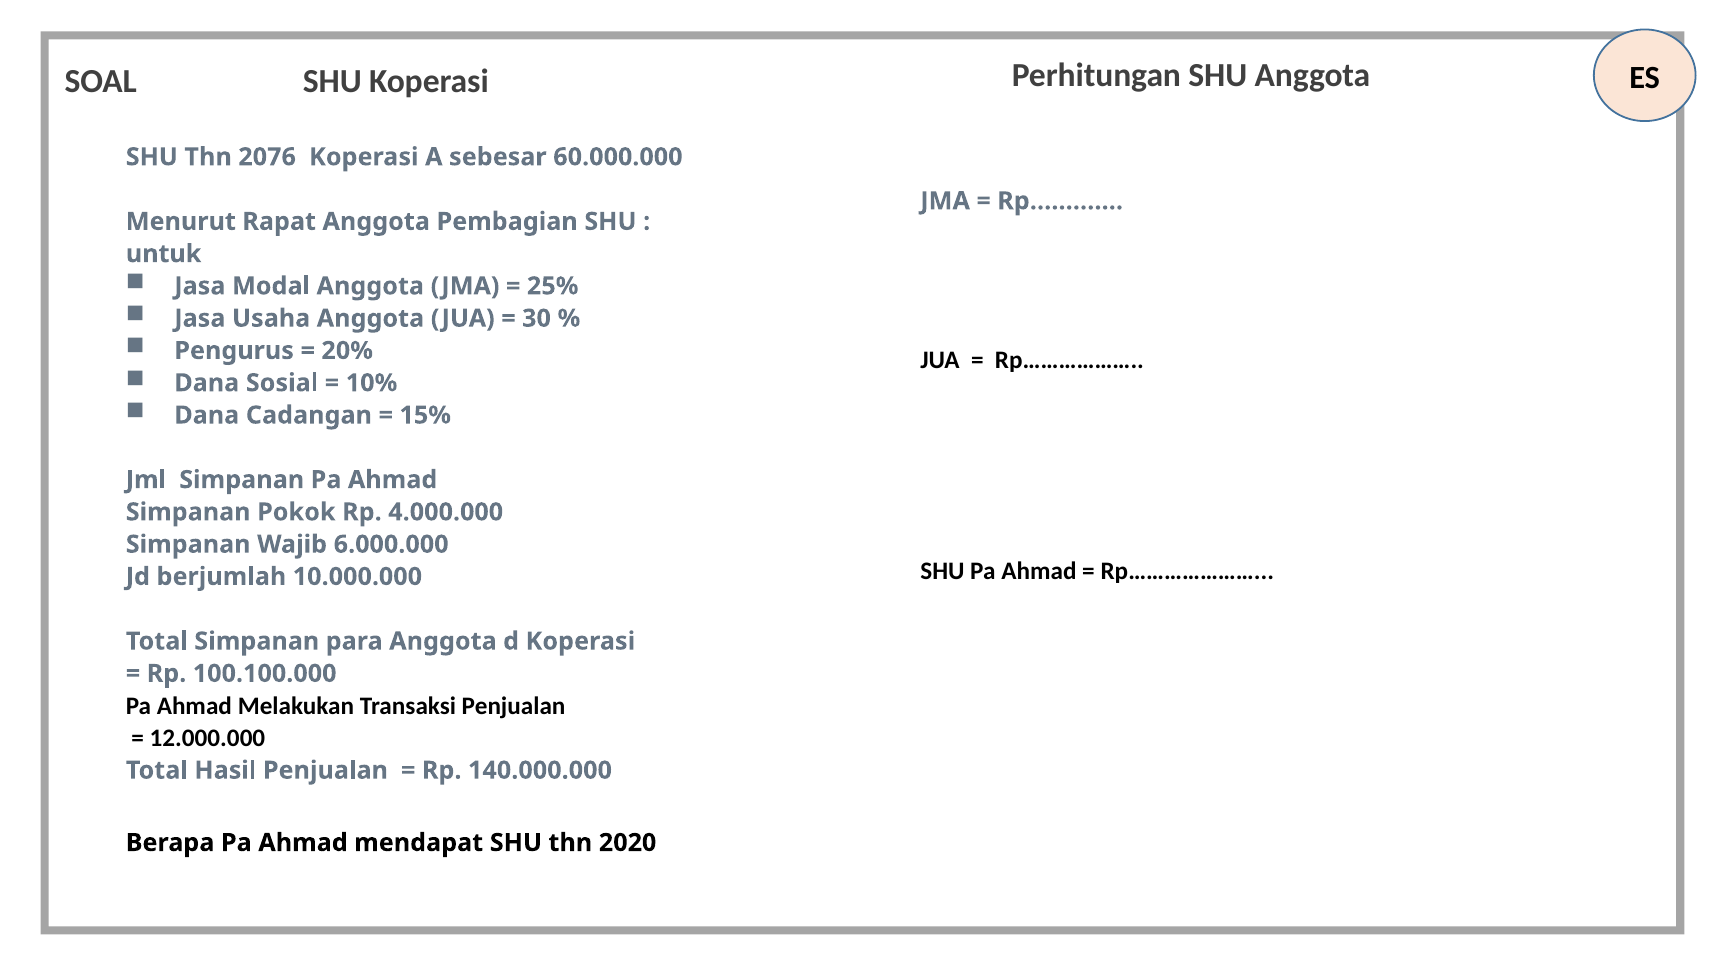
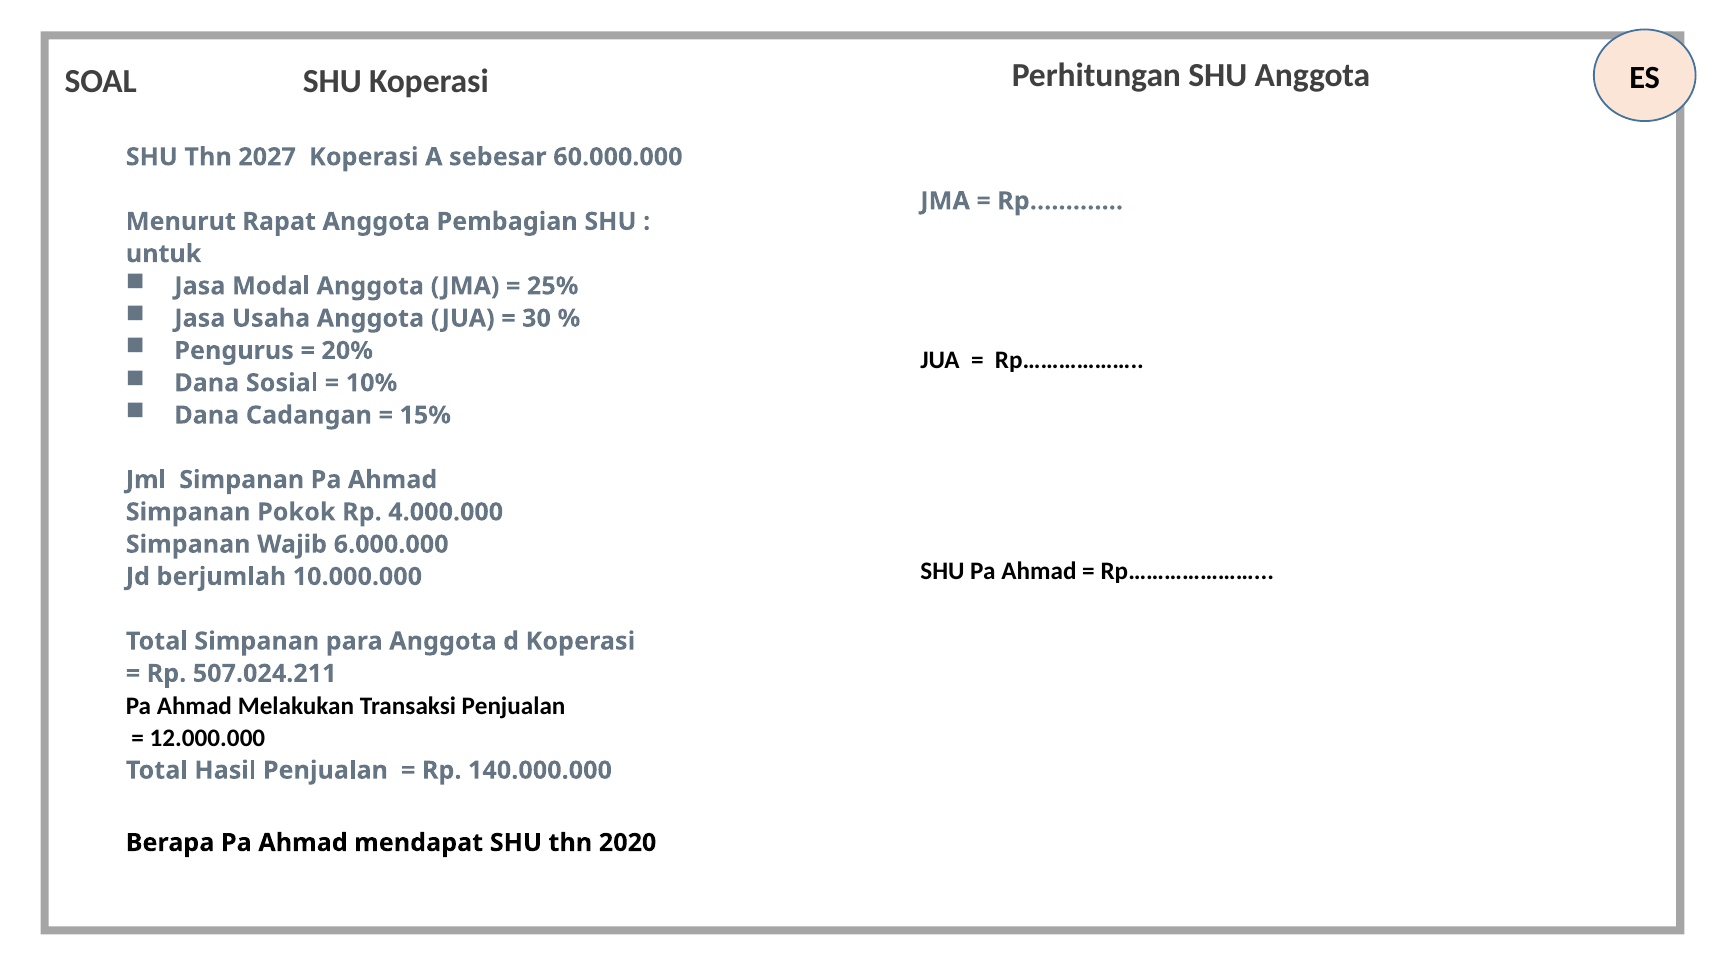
2076: 2076 -> 2027
100.100.000: 100.100.000 -> 507.024.211
